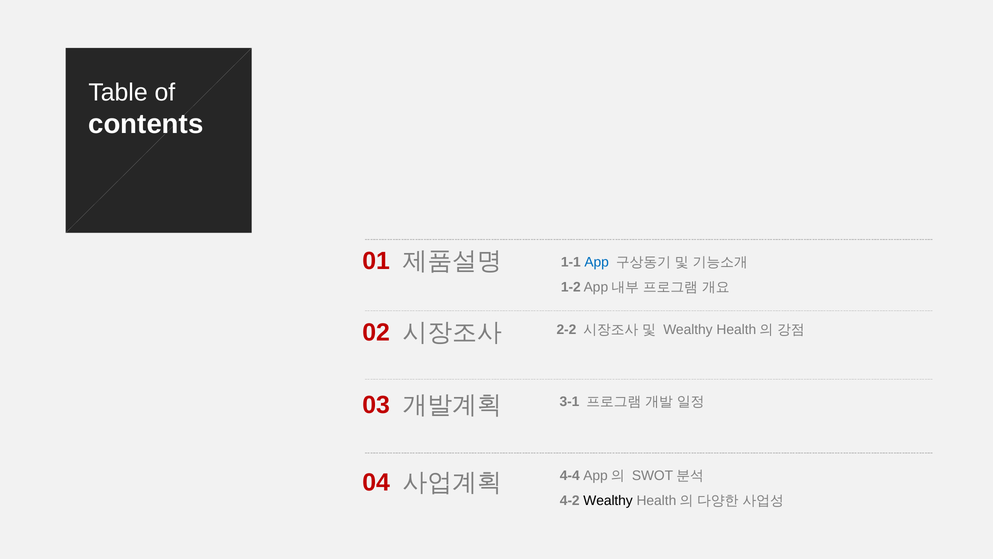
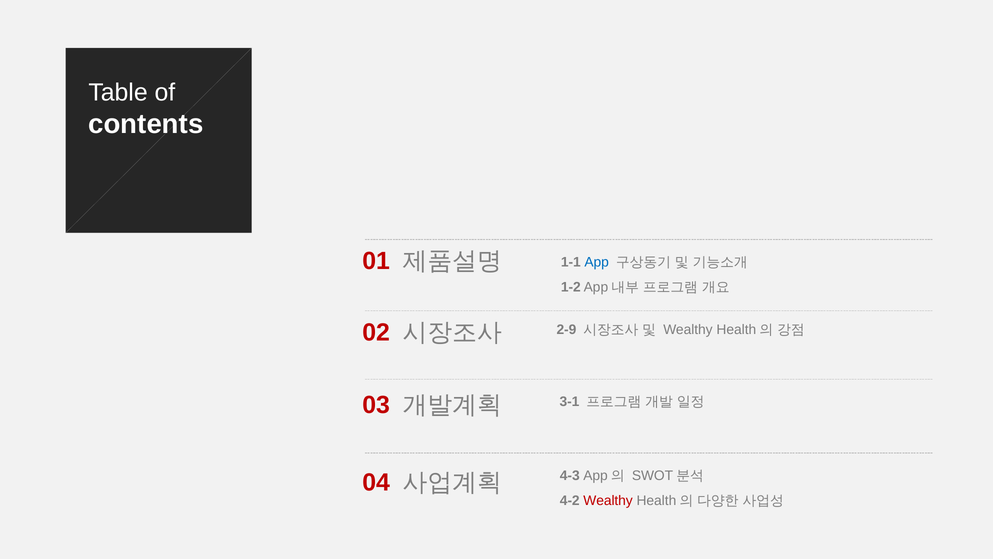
2-2: 2-2 -> 2-9
4-4: 4-4 -> 4-3
Wealthy at (608, 500) colour: black -> red
